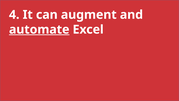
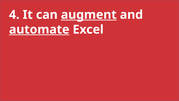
augment underline: none -> present
